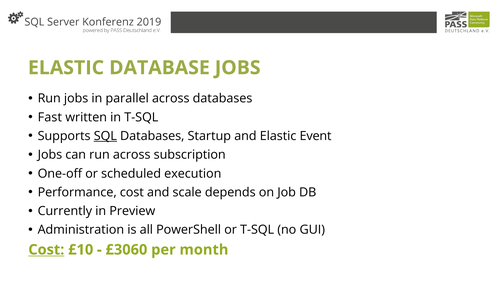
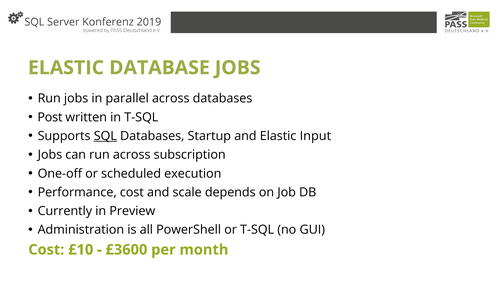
Fast: Fast -> Post
Event: Event -> Input
Cost at (46, 250) underline: present -> none
£3060: £3060 -> £3600
